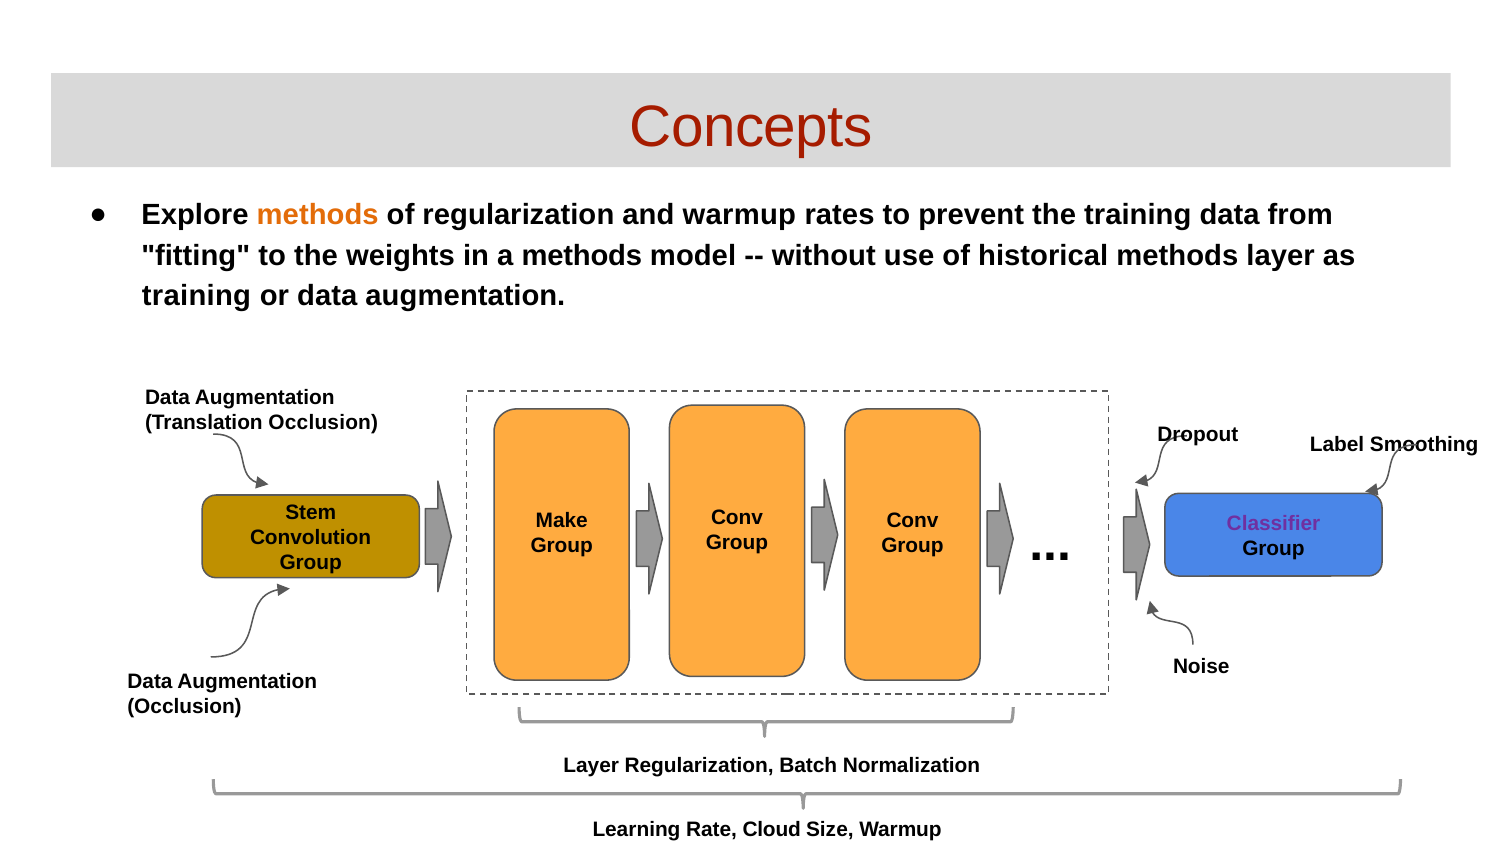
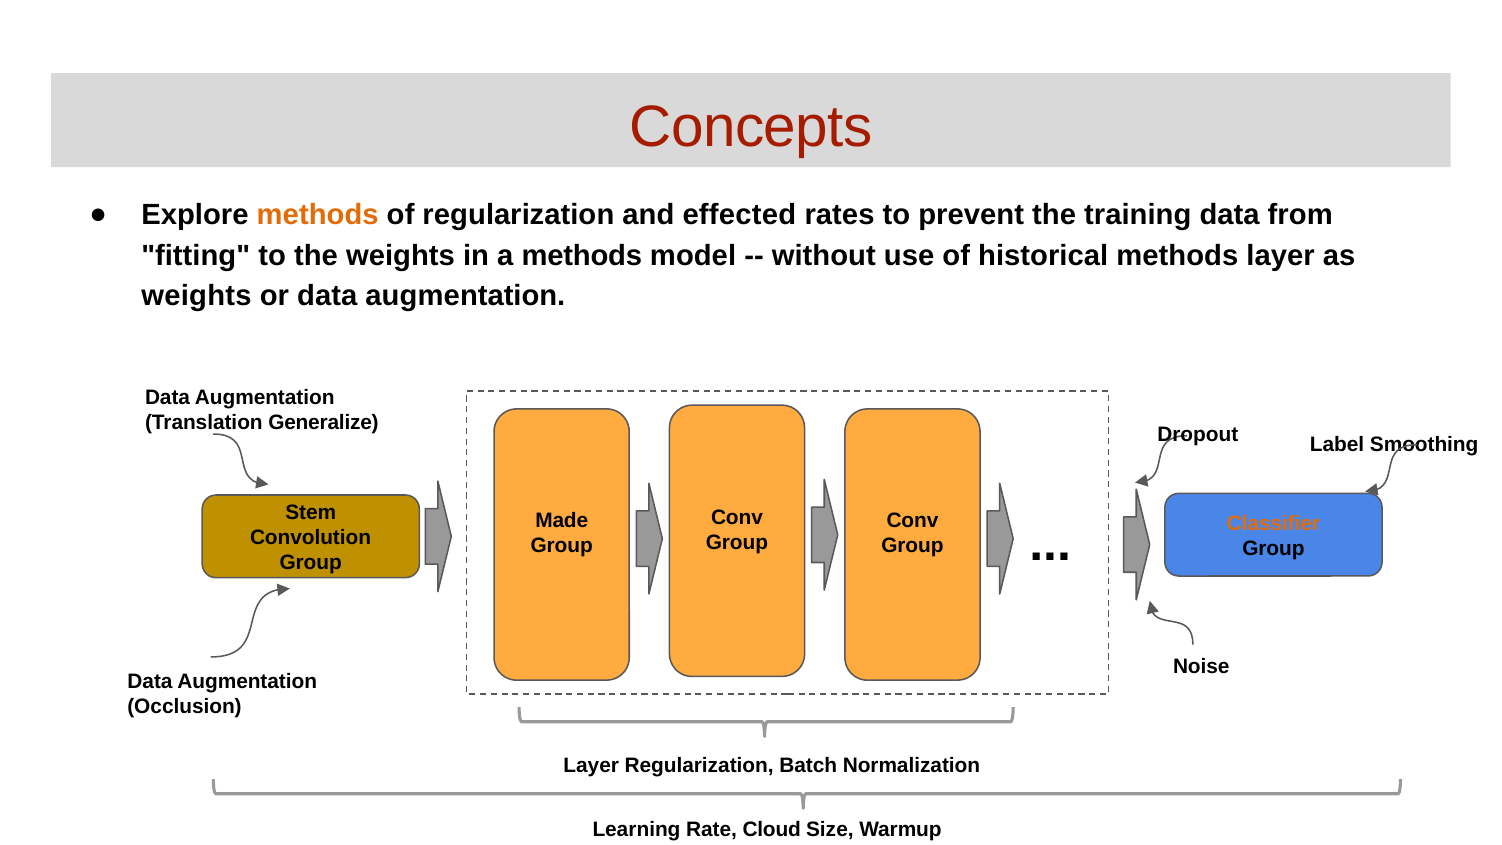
and warmup: warmup -> effected
training at (196, 296): training -> weights
Translation Occlusion: Occlusion -> Generalize
Make: Make -> Made
Classifier colour: purple -> orange
